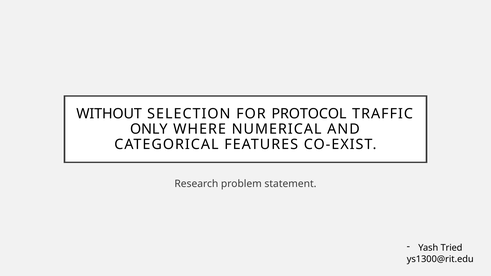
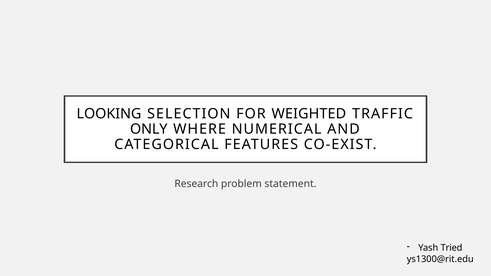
WITHOUT: WITHOUT -> LOOKING
PROTOCOL: PROTOCOL -> WEIGHTED
